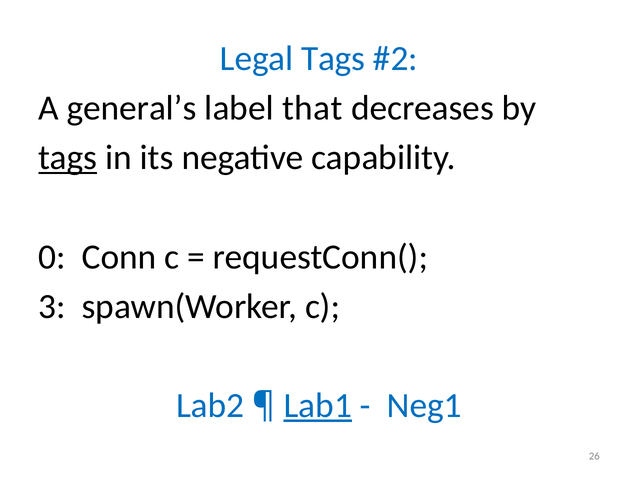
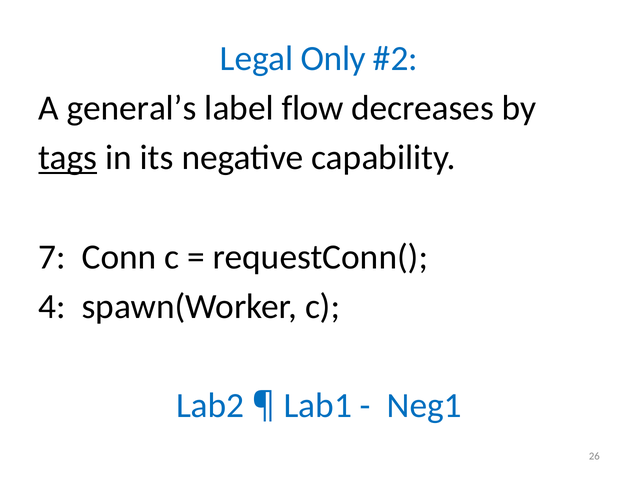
Legal Tags: Tags -> Only
that: that -> flow
0: 0 -> 7
3: 3 -> 4
Lab1 underline: present -> none
